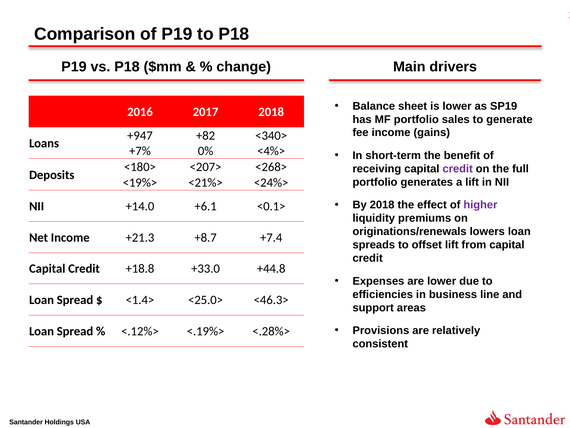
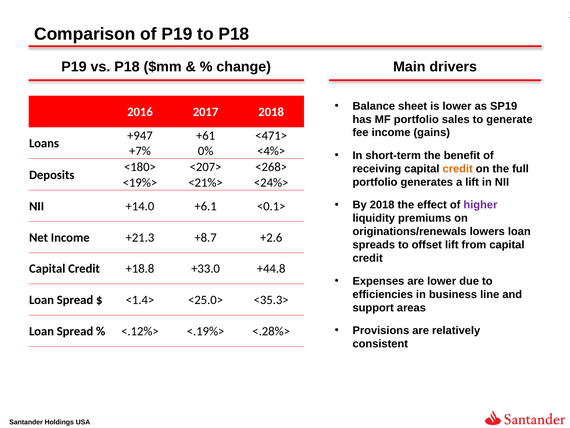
+82: +82 -> +61
<340>: <340> -> <471>
credit at (458, 169) colour: purple -> orange
+7.4: +7.4 -> +2.6
<46.3>: <46.3> -> <35.3>
